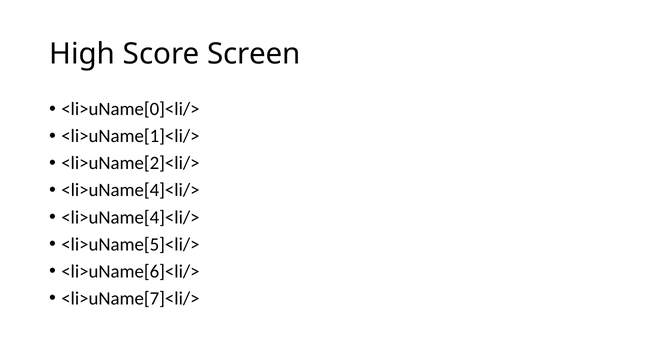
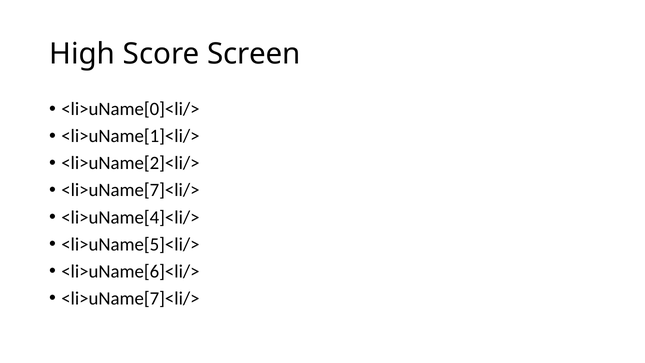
<li>uName[4]<li/> at (130, 190): <li>uName[4]<li/> -> <li>uName[7]<li/>
